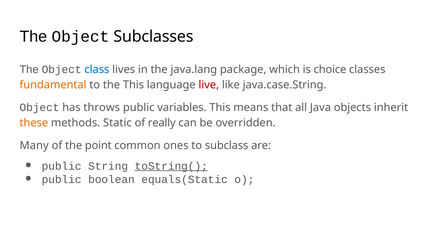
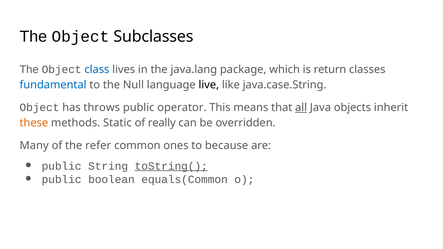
choice: choice -> return
fundamental colour: orange -> blue
the This: This -> Null
live colour: red -> black
variables: variables -> operator
all underline: none -> present
point: point -> refer
subclass: subclass -> because
equals(Static: equals(Static -> equals(Common
